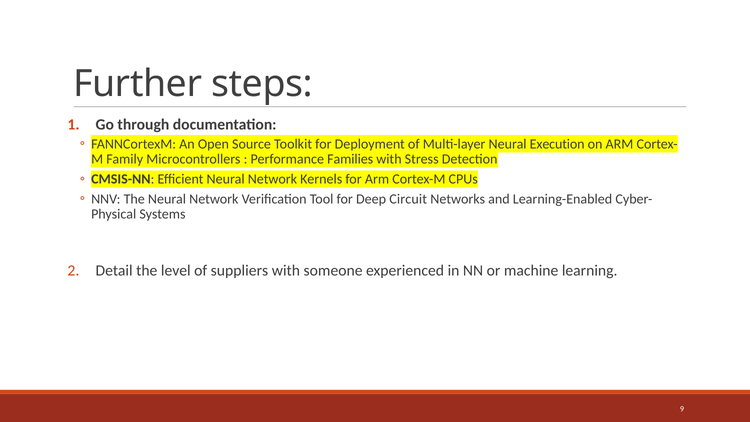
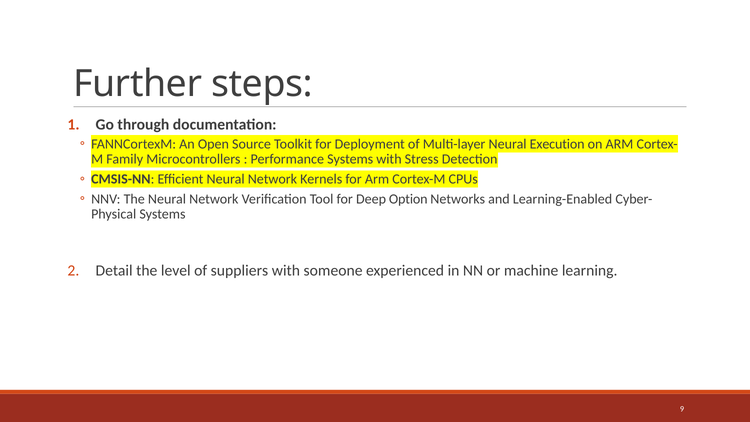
Performance Families: Families -> Systems
Circuit: Circuit -> Option
